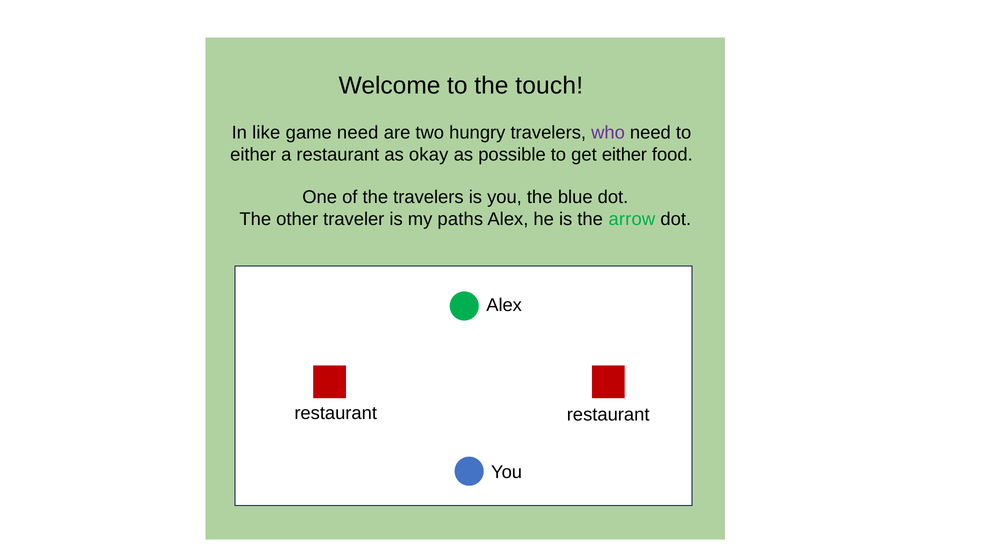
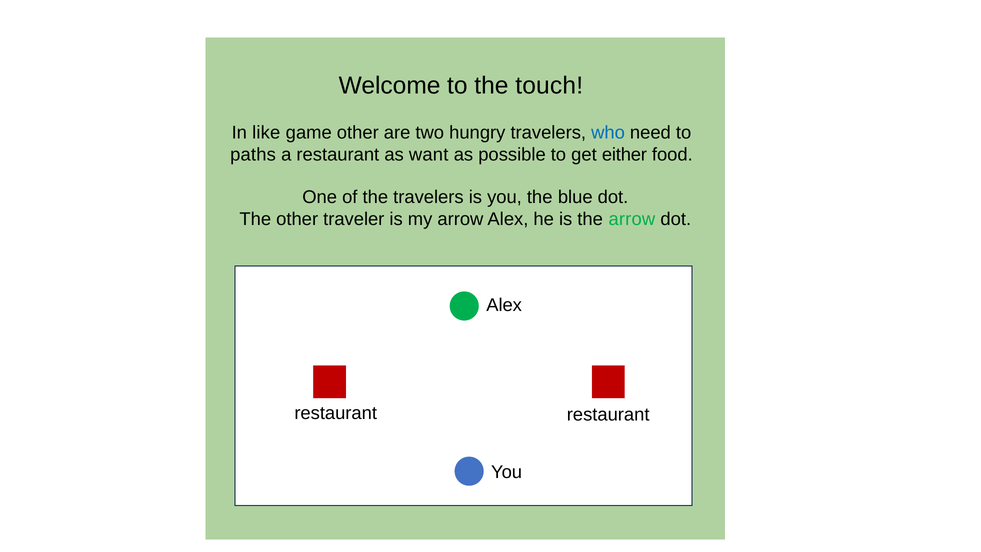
game need: need -> other
who colour: purple -> blue
either at (253, 155): either -> paths
okay: okay -> want
my paths: paths -> arrow
